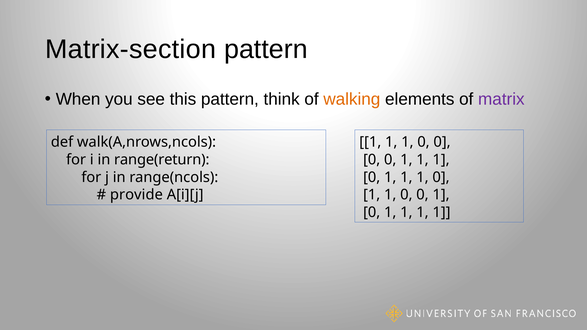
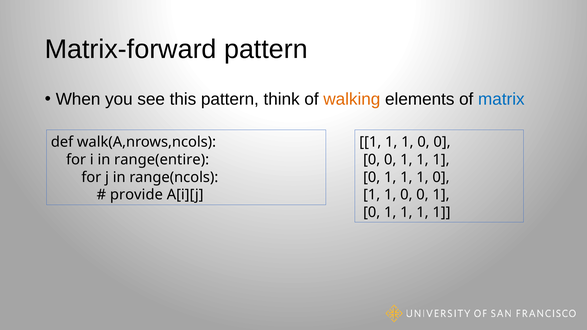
Matrix-section: Matrix-section -> Matrix-forward
matrix colour: purple -> blue
range(return: range(return -> range(entire
